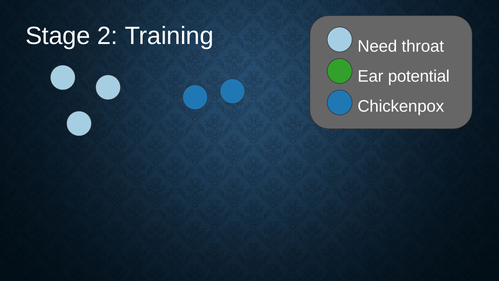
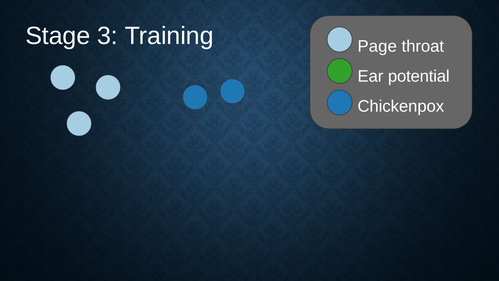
2: 2 -> 3
Need: Need -> Page
